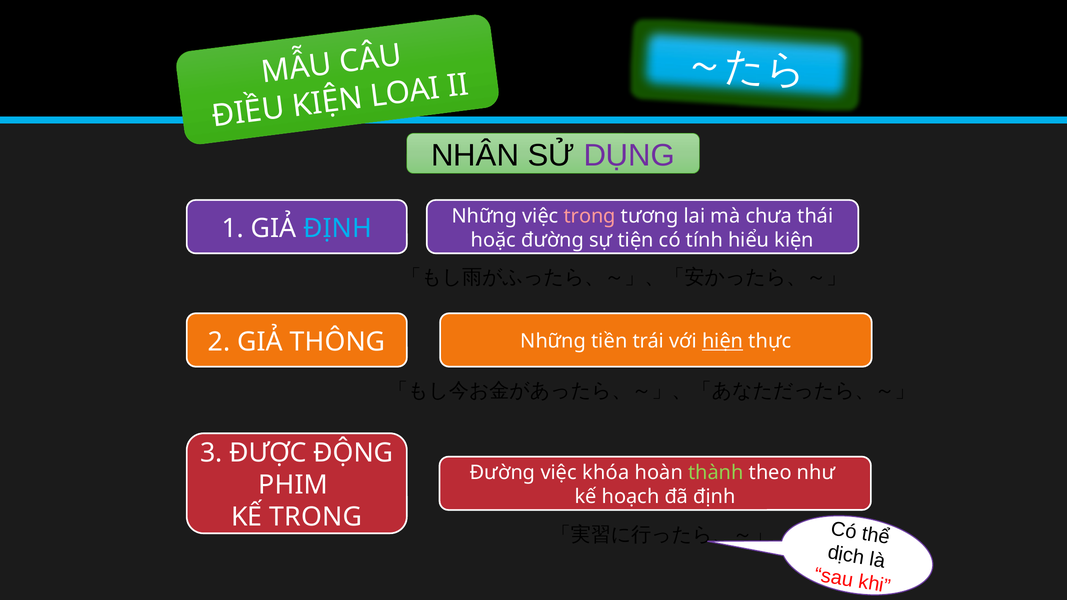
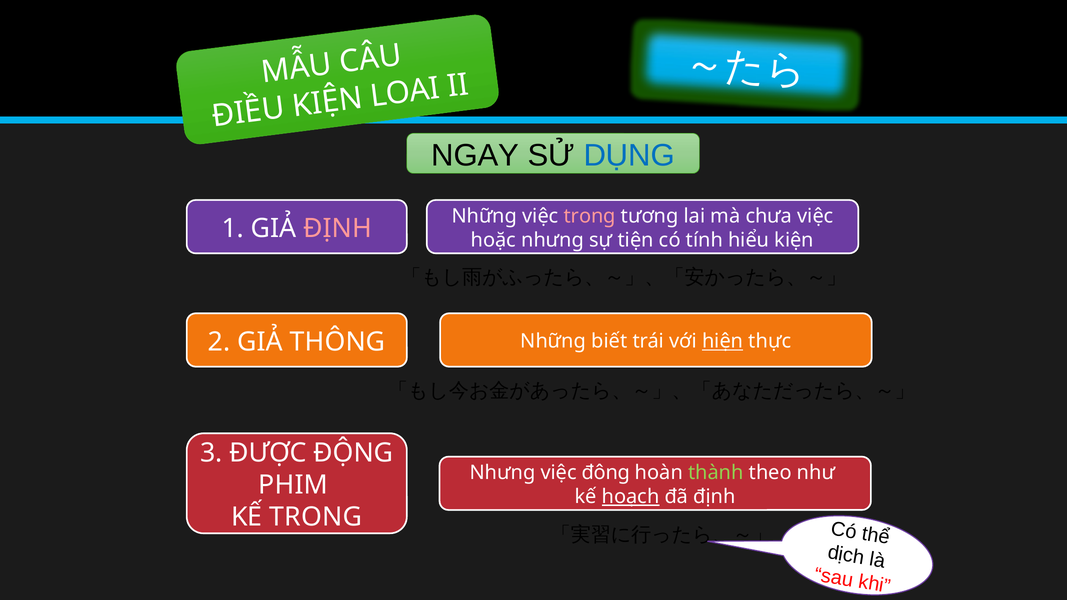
NHÂN: NHÂN -> NGAY
DỤNG colour: purple -> blue
chưa thái: thái -> việc
ĐỊNH colour: light blue -> pink
hoặc đường: đường -> nhưng
tiền: tiền -> biết
Đường at (503, 473): Đường -> Nhưng
khóa: khóa -> đông
hoạch underline: none -> present
